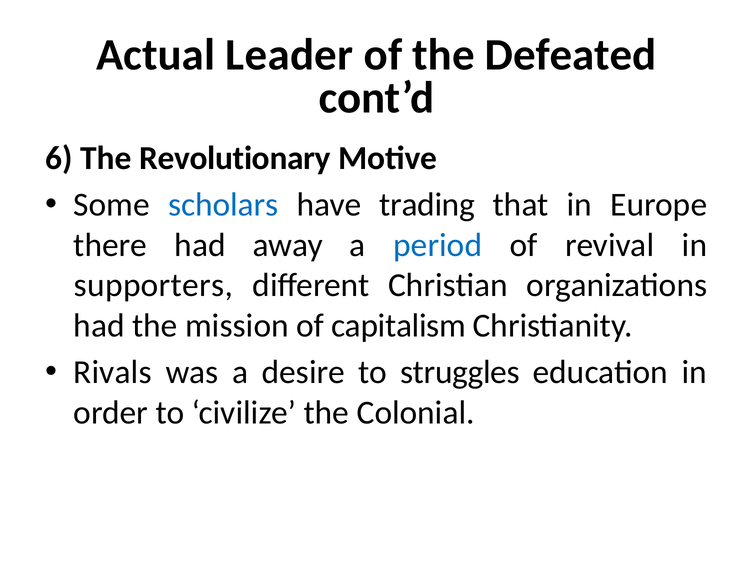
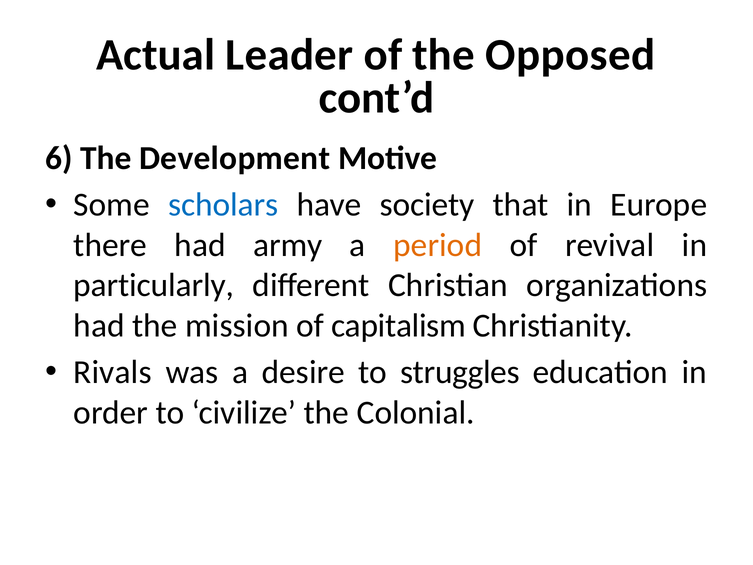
Defeated: Defeated -> Opposed
Revolutionary: Revolutionary -> Development
trading: trading -> society
away: away -> army
period colour: blue -> orange
supporters: supporters -> particularly
